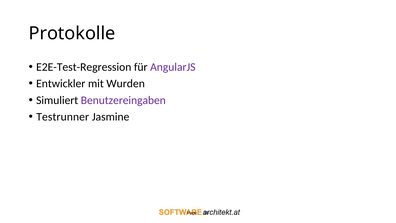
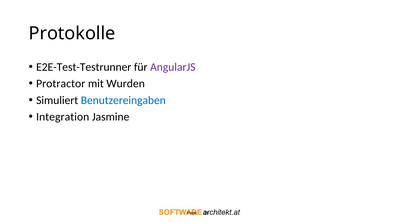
E2E-Test-Regression: E2E-Test-Regression -> E2E-Test-Testrunner
Entwickler: Entwickler -> Protractor
Benutzereingaben colour: purple -> blue
Testrunner: Testrunner -> Integration
